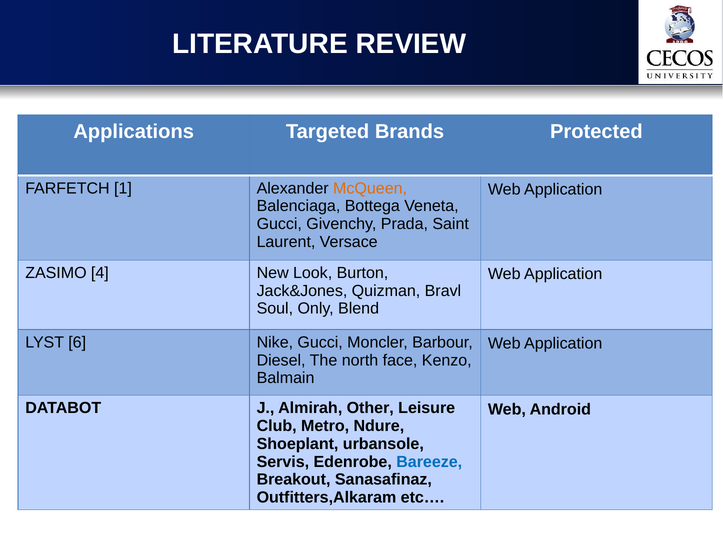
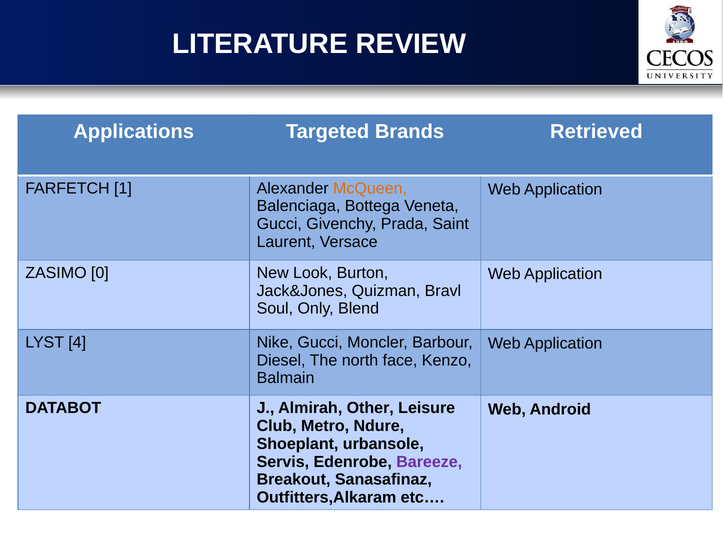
Protected: Protected -> Retrieved
4: 4 -> 0
6: 6 -> 4
Bareeze colour: blue -> purple
